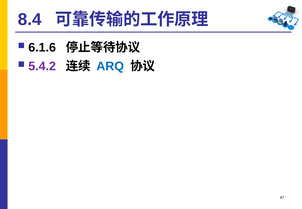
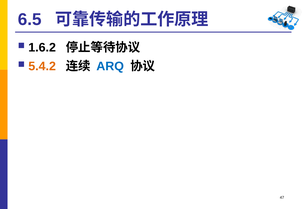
8.4: 8.4 -> 6.5
6.1.6: 6.1.6 -> 1.6.2
5.4.2 colour: purple -> orange
